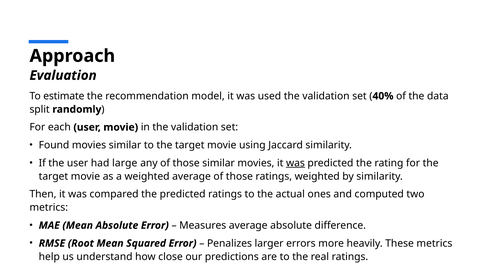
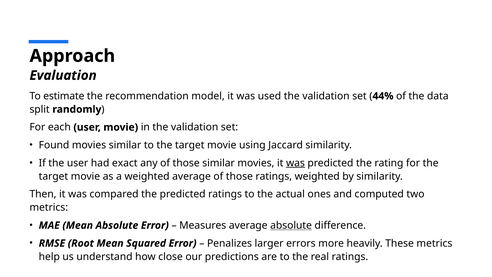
40%: 40% -> 44%
large: large -> exact
absolute at (291, 225) underline: none -> present
